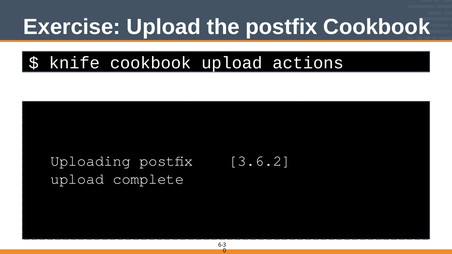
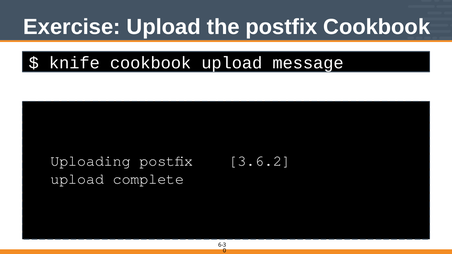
actions: actions -> message
